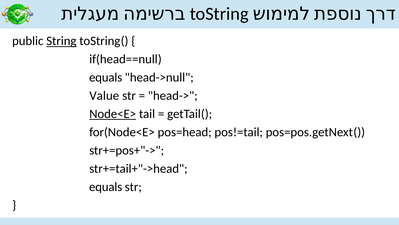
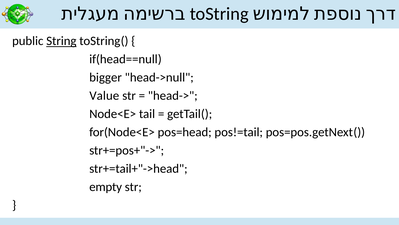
equals at (106, 77): equals -> bigger
Node<E> underline: present -> none
equals at (106, 186): equals -> empty
